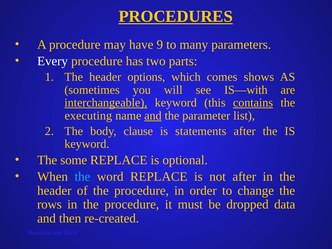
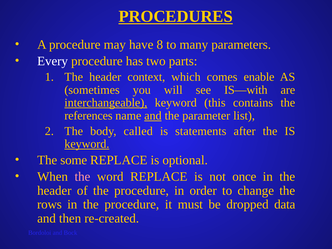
9: 9 -> 8
options: options -> context
shows: shows -> enable
contains underline: present -> none
executing: executing -> references
clause: clause -> called
keyword at (87, 144) underline: none -> present
the at (82, 177) colour: light blue -> pink
not after: after -> once
